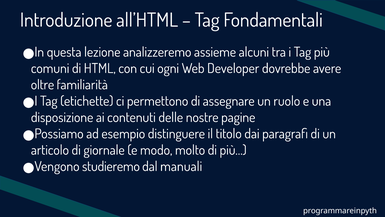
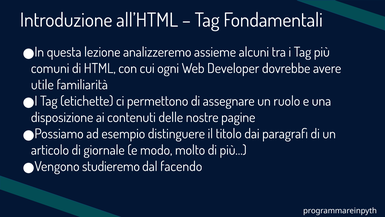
oltre: oltre -> utile
manuali: manuali -> facendo
